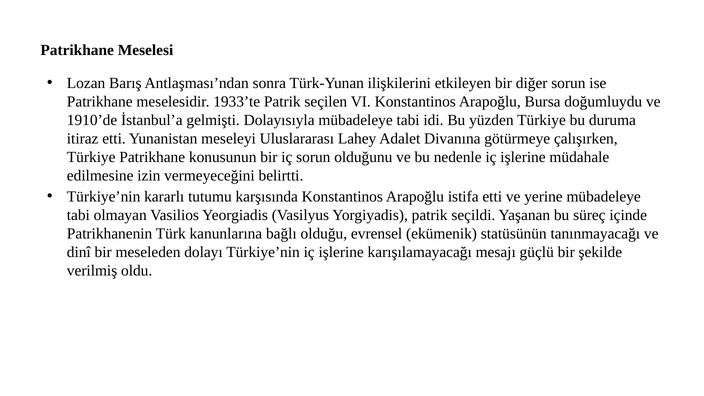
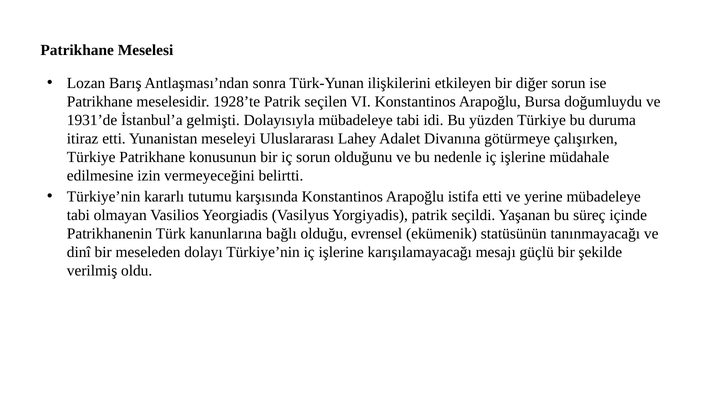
1933’te: 1933’te -> 1928’te
1910’de: 1910’de -> 1931’de
